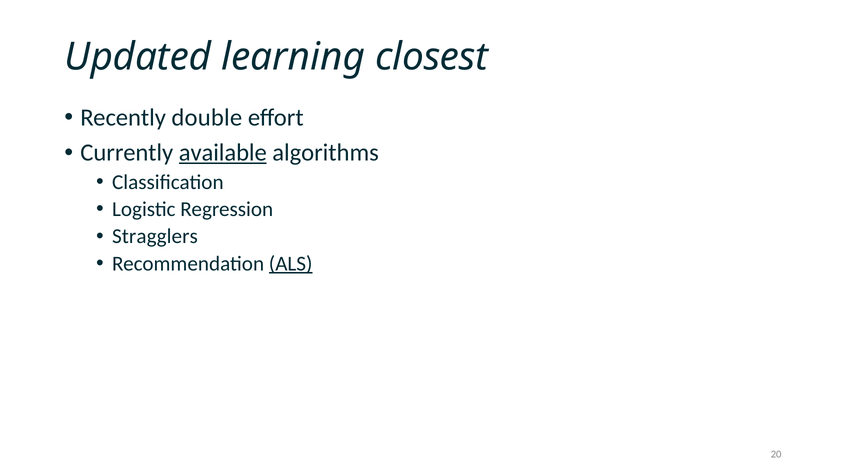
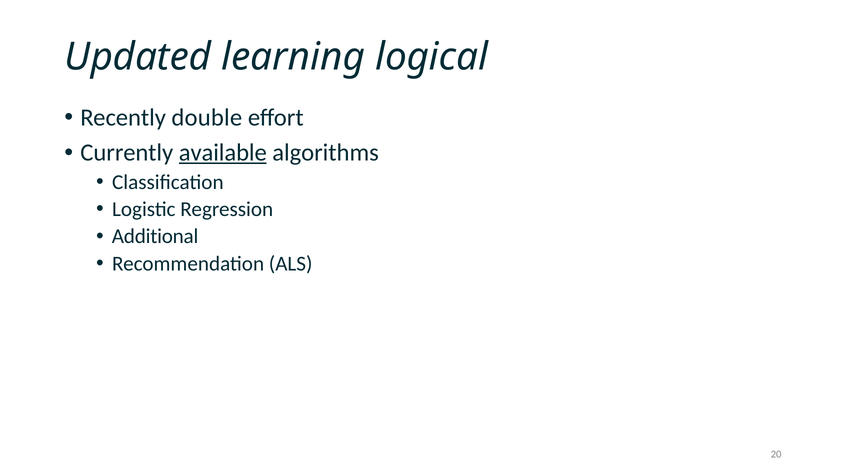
closest: closest -> logical
Stragglers: Stragglers -> Additional
ALS underline: present -> none
